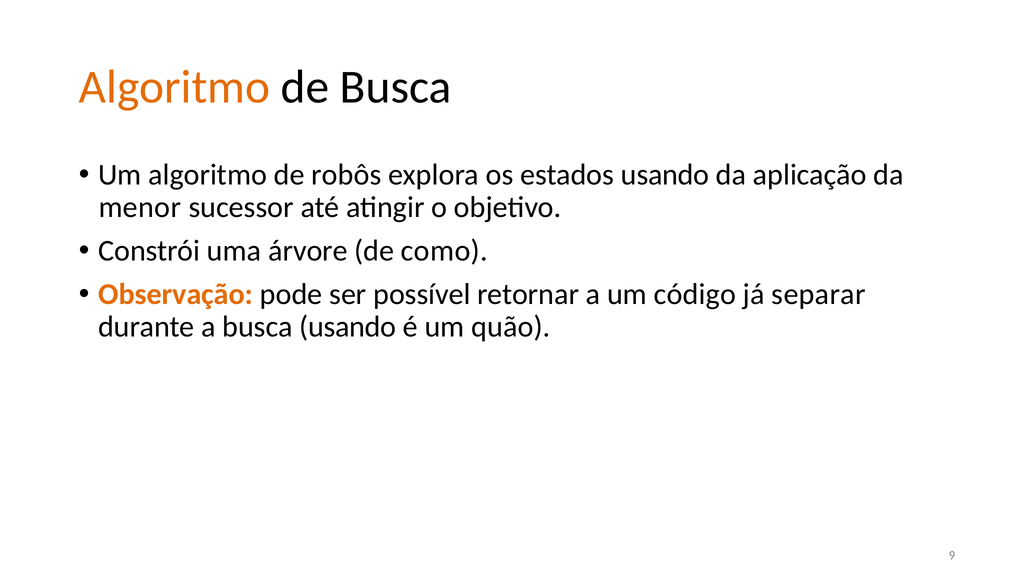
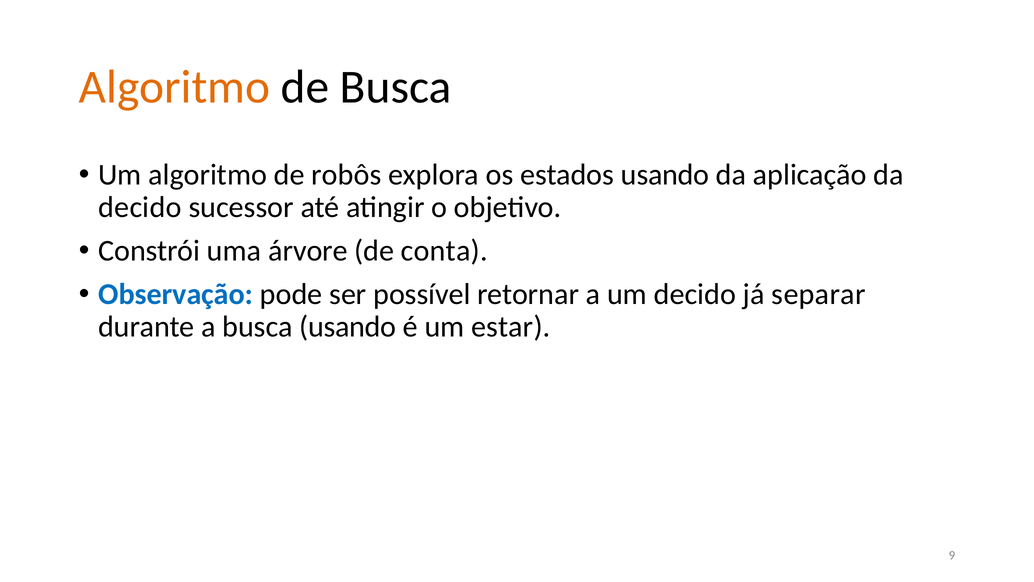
menor at (140, 207): menor -> decido
como: como -> conta
Observação colour: orange -> blue
um código: código -> decido
quão: quão -> estar
